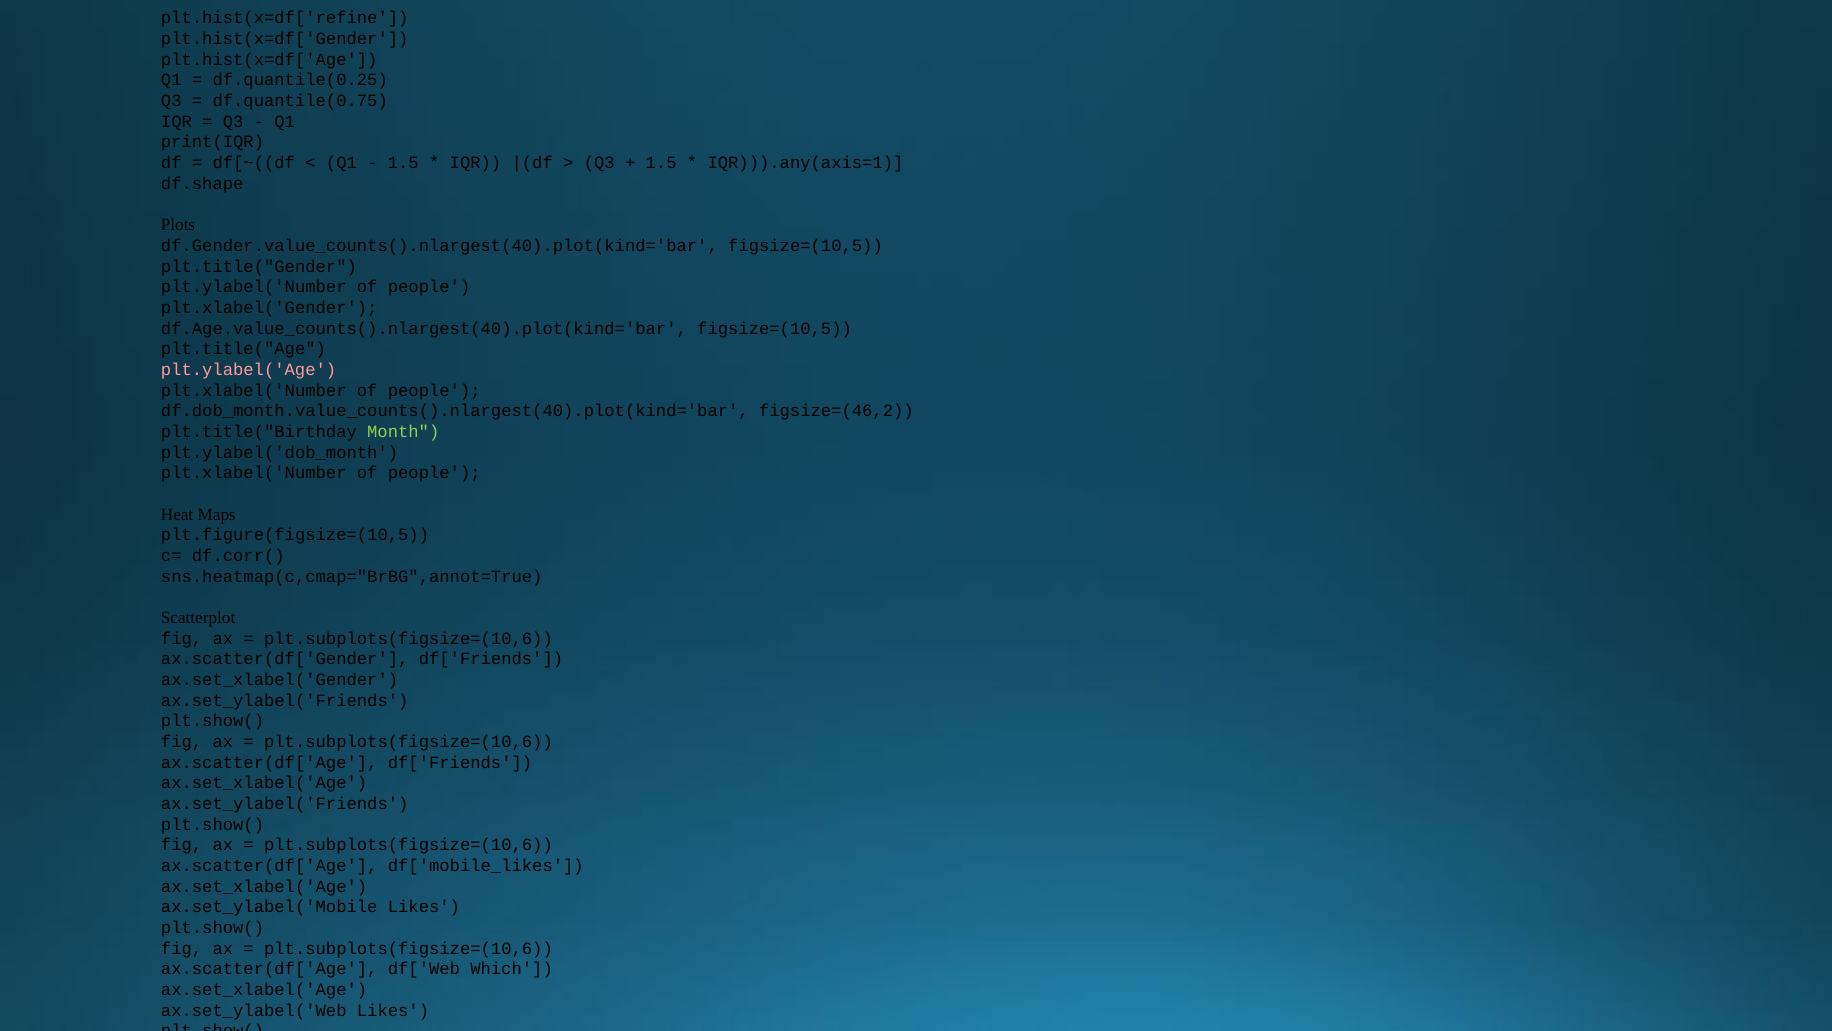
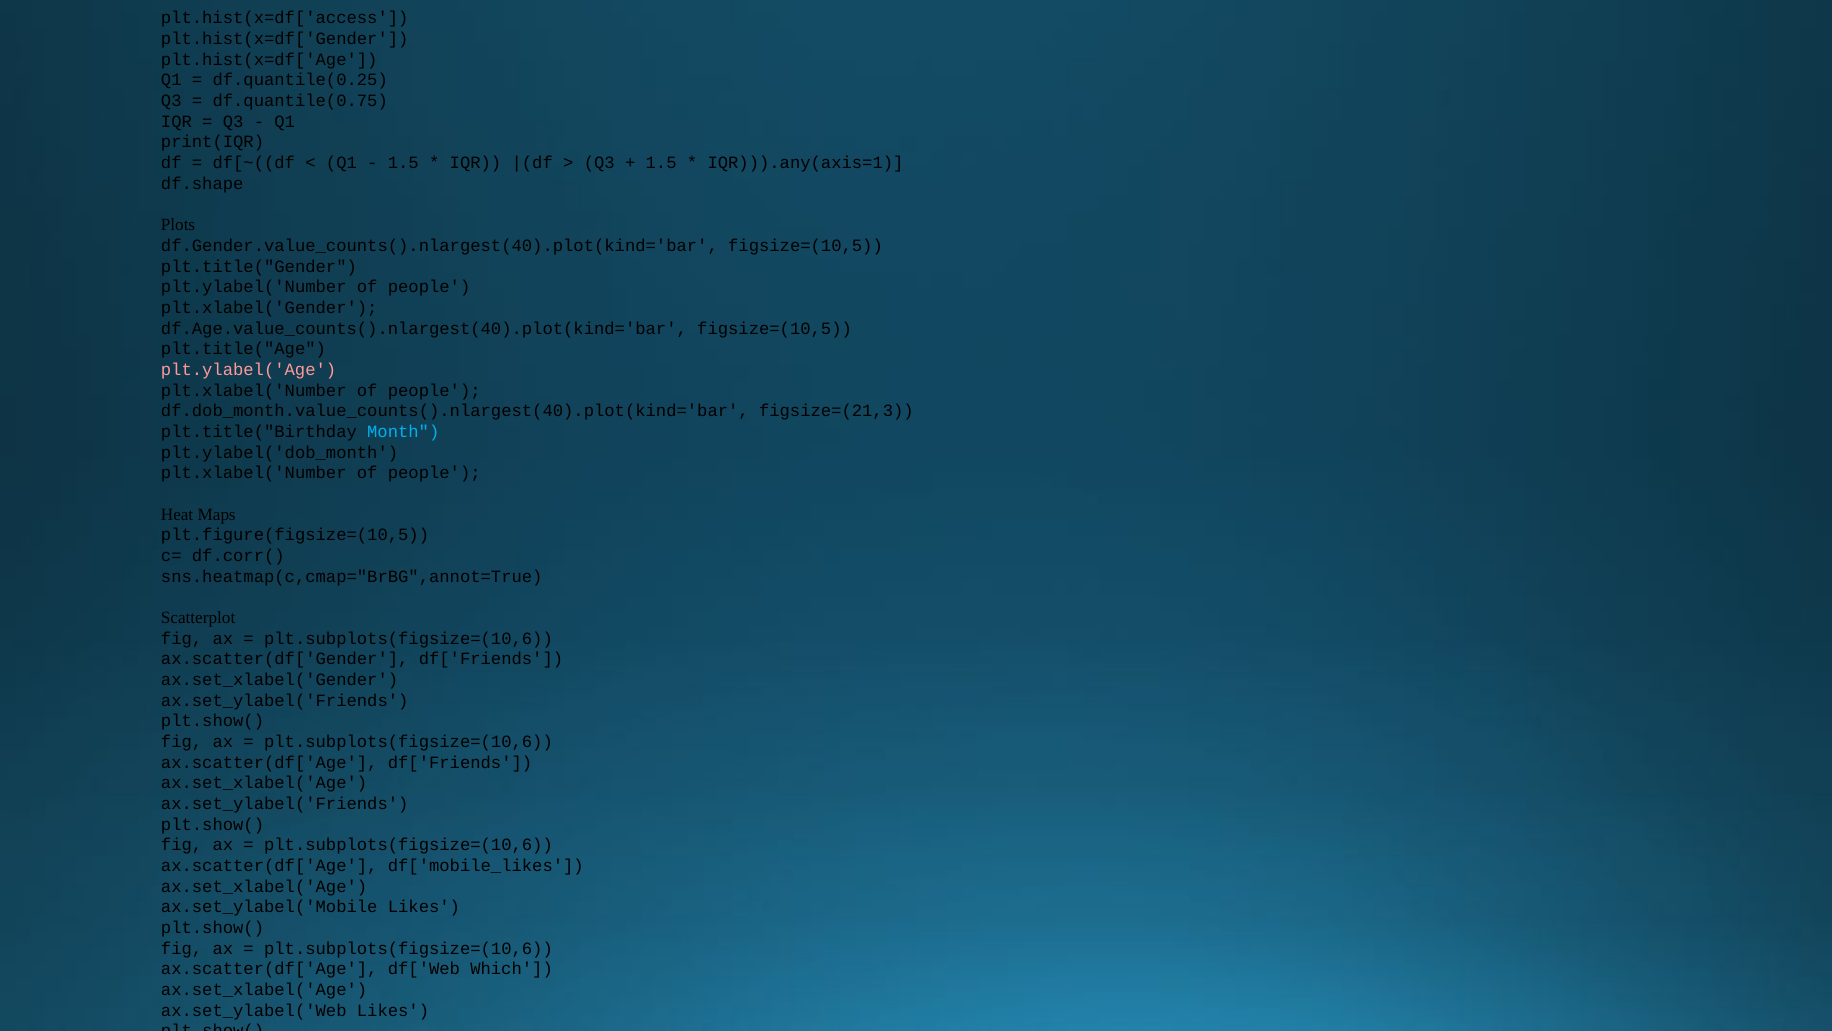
plt.hist(x=df['refine: plt.hist(x=df['refine -> plt.hist(x=df['access
figsize=(46,2: figsize=(46,2 -> figsize=(21,3
Month colour: light green -> light blue
